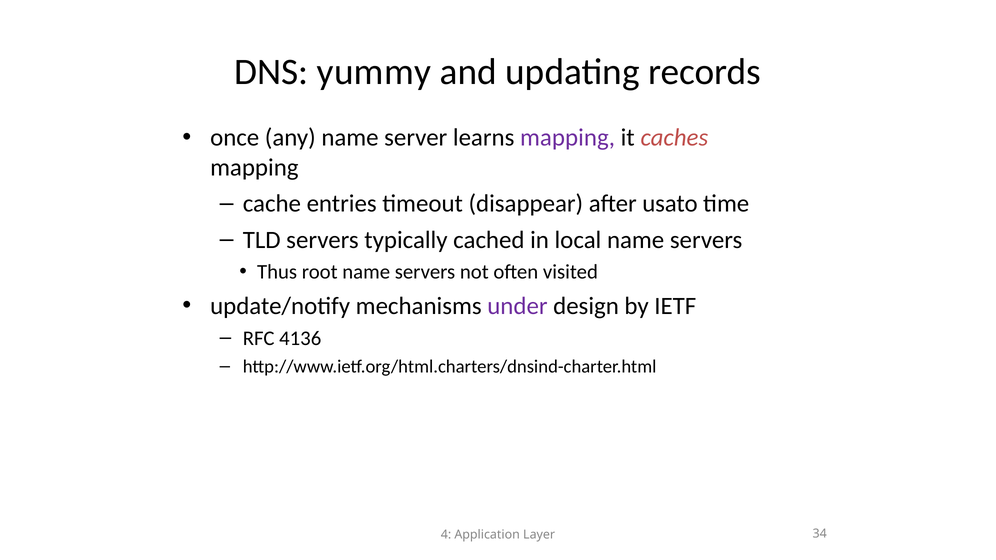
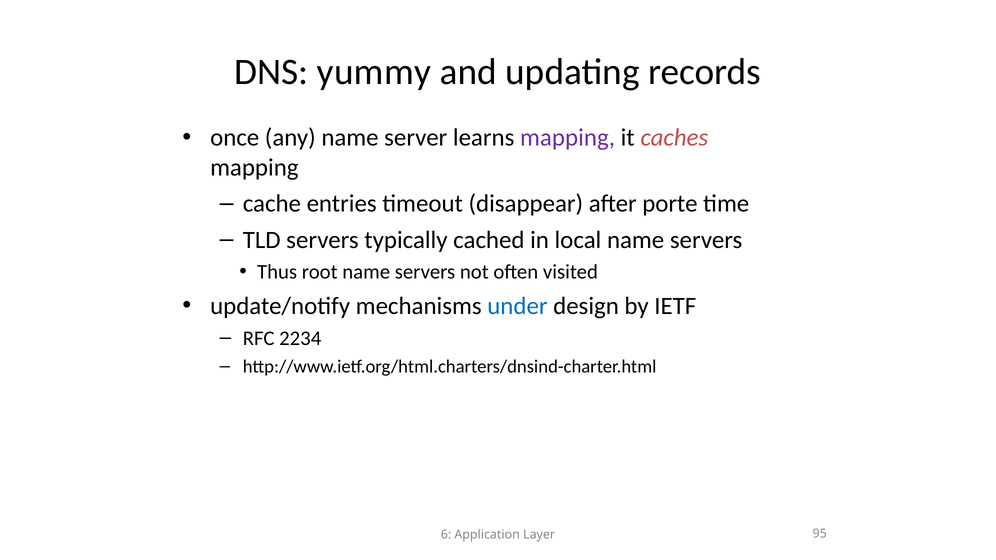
usato: usato -> porte
under colour: purple -> blue
4136: 4136 -> 2234
4: 4 -> 6
34: 34 -> 95
